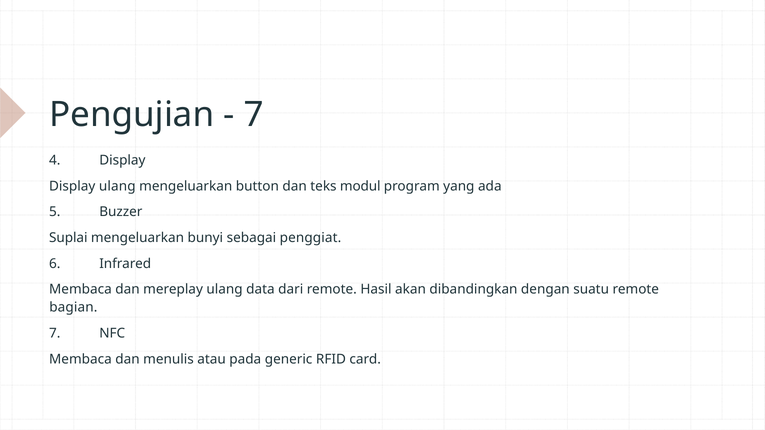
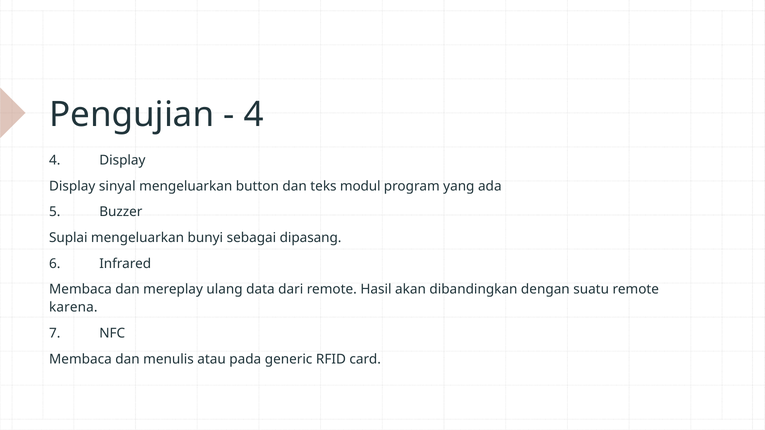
7 at (254, 115): 7 -> 4
Display ulang: ulang -> sinyal
penggiat: penggiat -> dipasang
bagian: bagian -> karena
